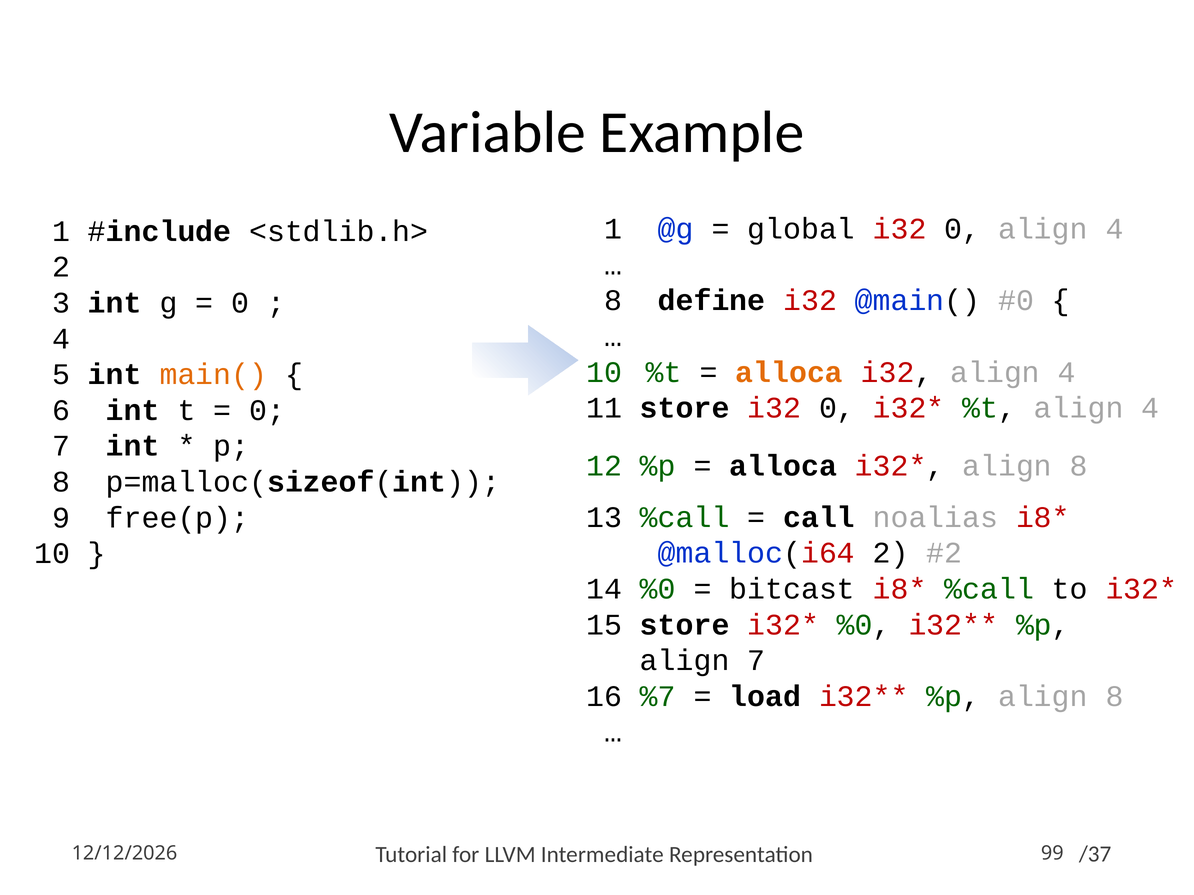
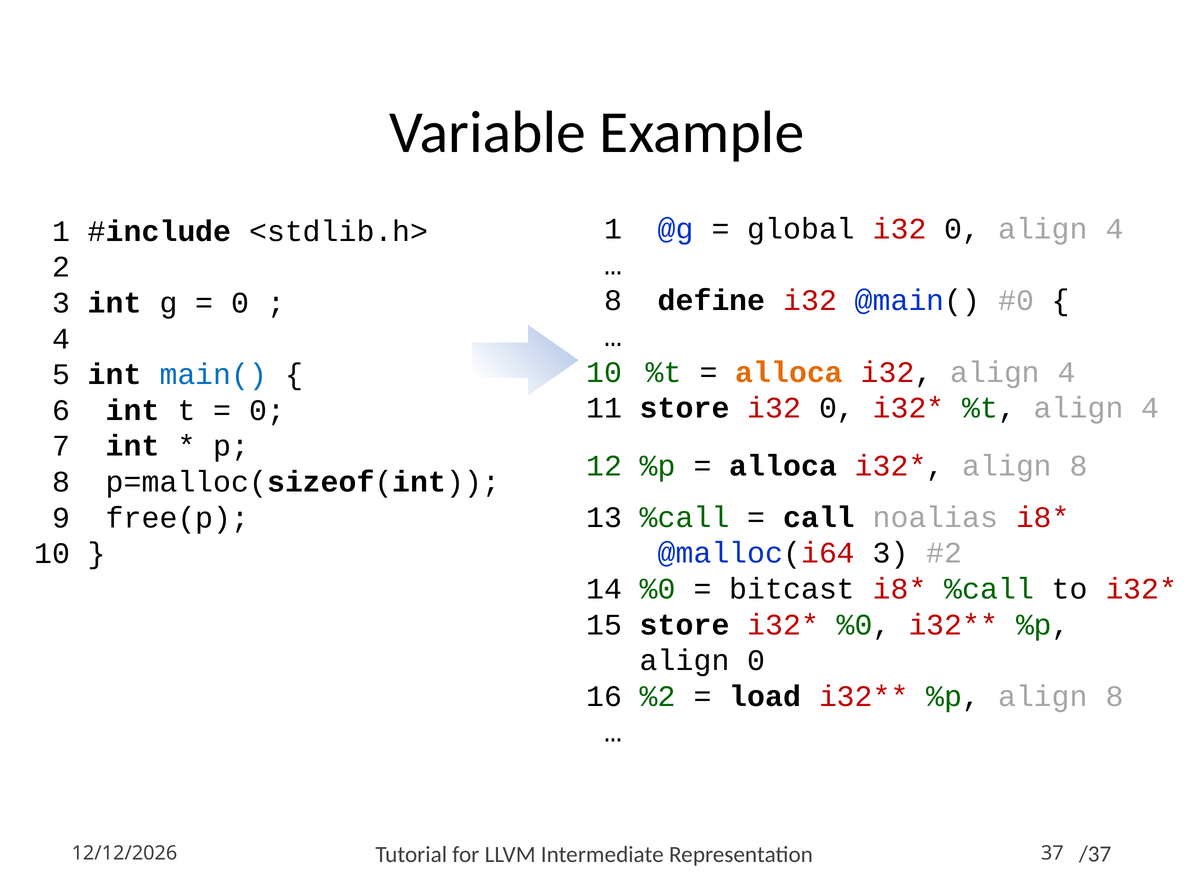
main( colour: orange -> blue
@malloc(i64 2: 2 -> 3
align 7: 7 -> 0
%7: %7 -> %2
99: 99 -> 37
